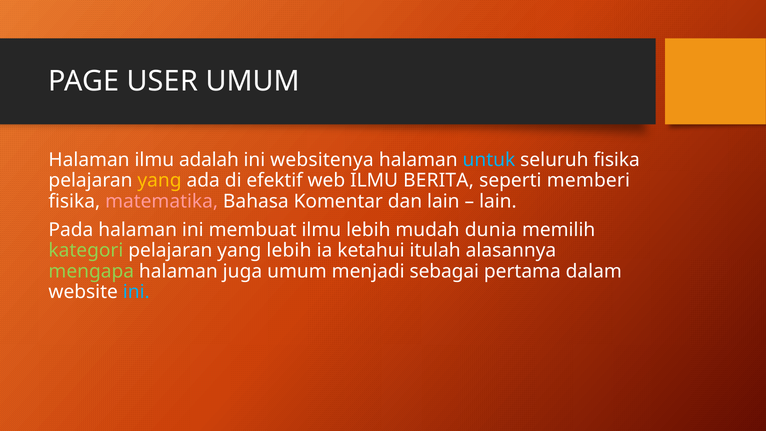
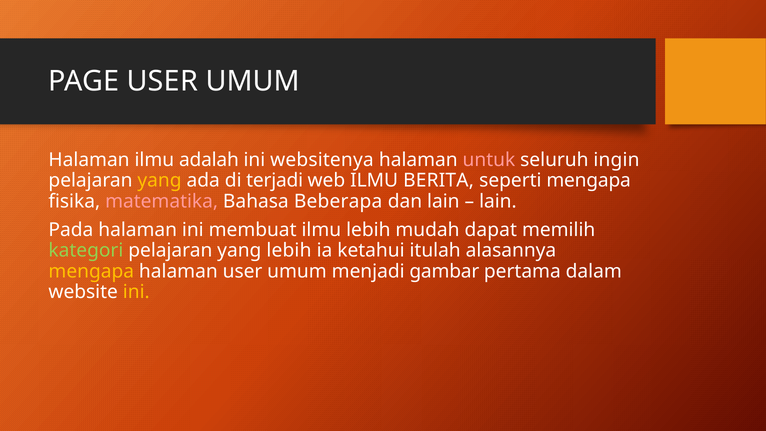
untuk colour: light blue -> pink
seluruh fisika: fisika -> ingin
efektif: efektif -> terjadi
seperti memberi: memberi -> mengapa
Komentar: Komentar -> Beberapa
dunia: dunia -> dapat
mengapa at (91, 271) colour: light green -> yellow
halaman juga: juga -> user
sebagai: sebagai -> gambar
ini at (136, 292) colour: light blue -> yellow
